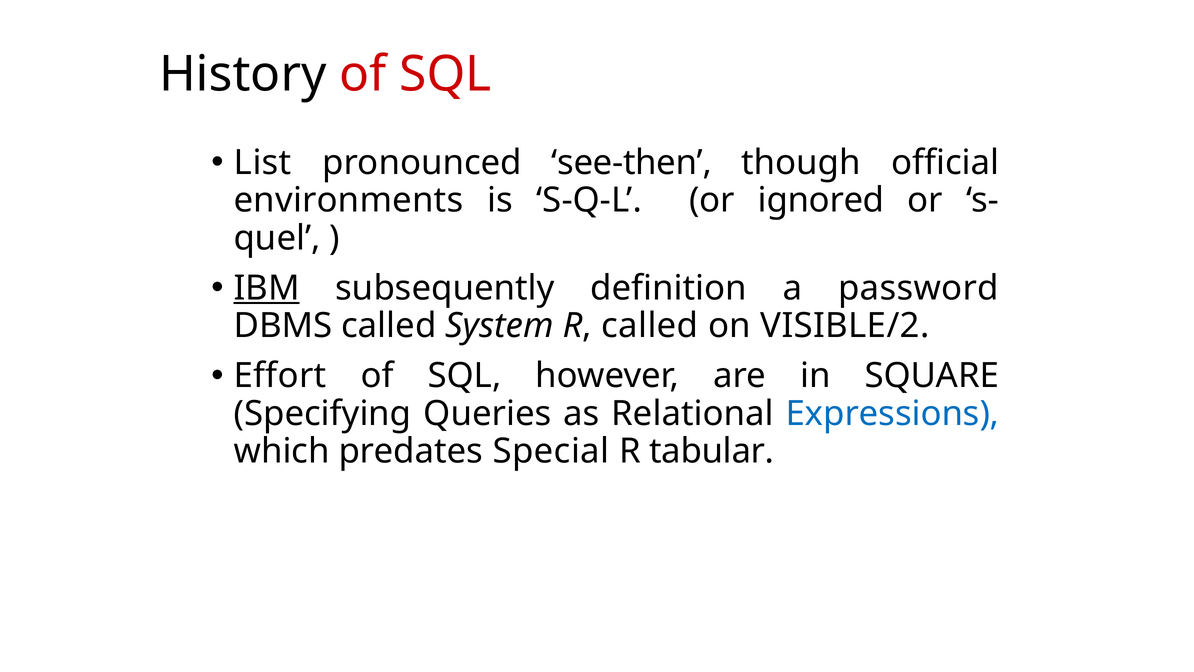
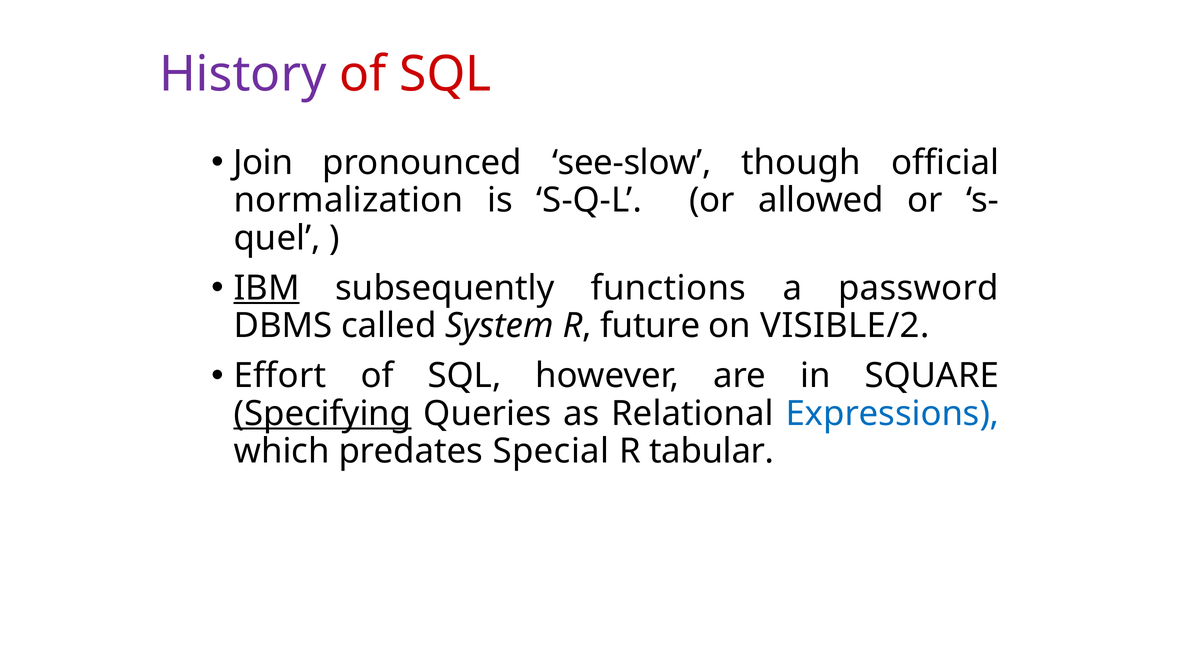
History colour: black -> purple
List: List -> Join
see-then: see-then -> see-slow
environments: environments -> normalization
ignored: ignored -> allowed
definition: definition -> functions
R called: called -> future
Specifying underline: none -> present
